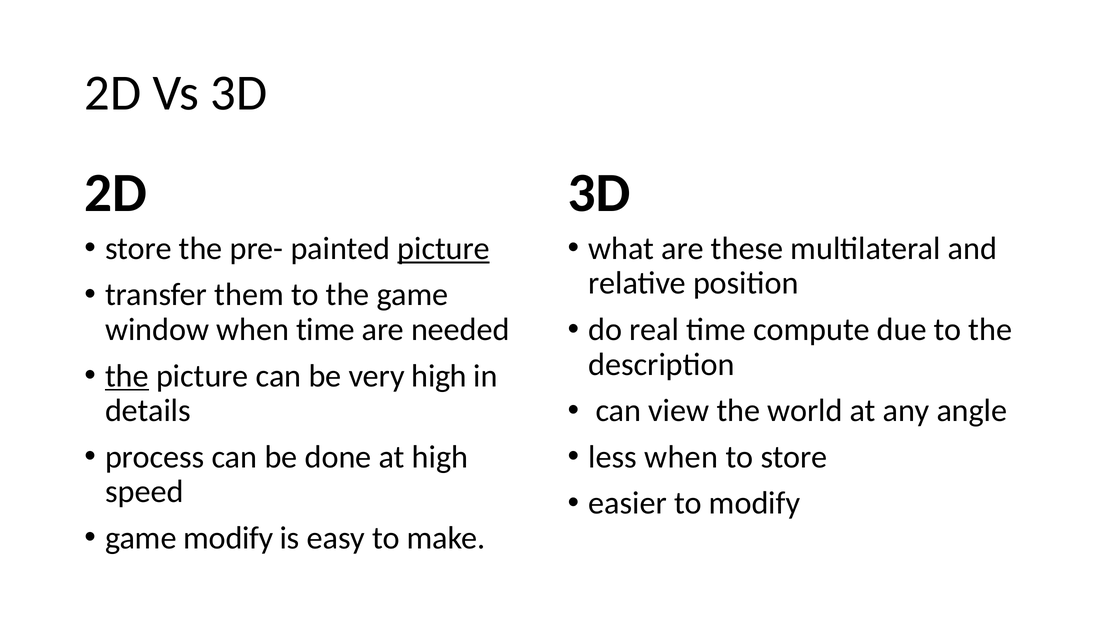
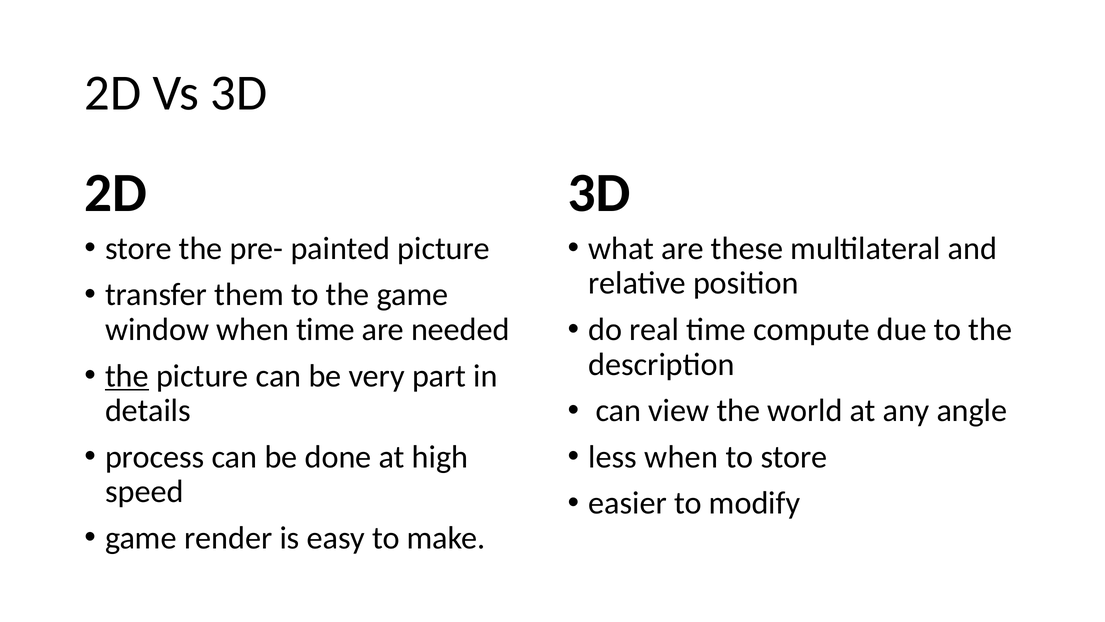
picture at (444, 248) underline: present -> none
very high: high -> part
game modify: modify -> render
